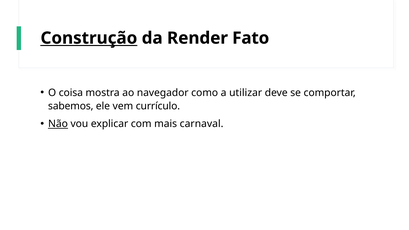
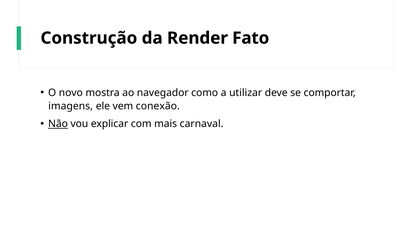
Construção underline: present -> none
coisa: coisa -> novo
sabemos: sabemos -> imagens
currículo: currículo -> conexão
